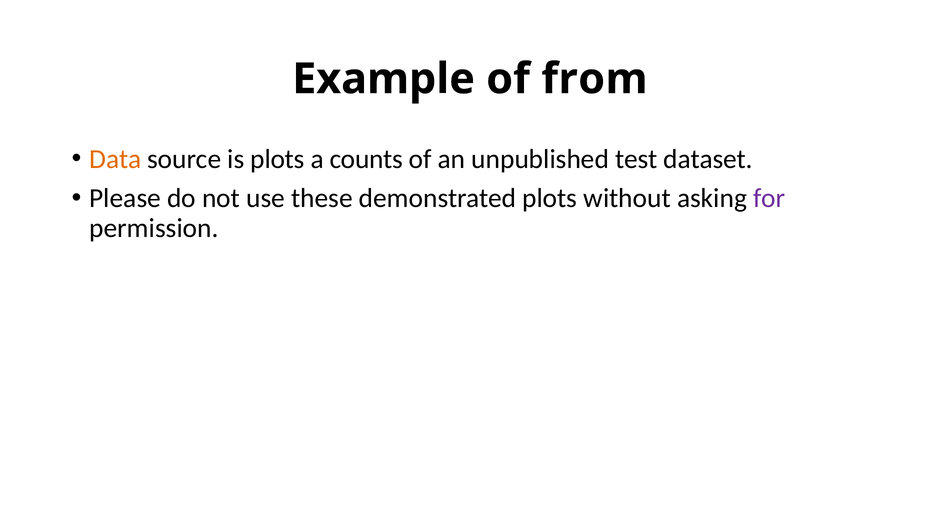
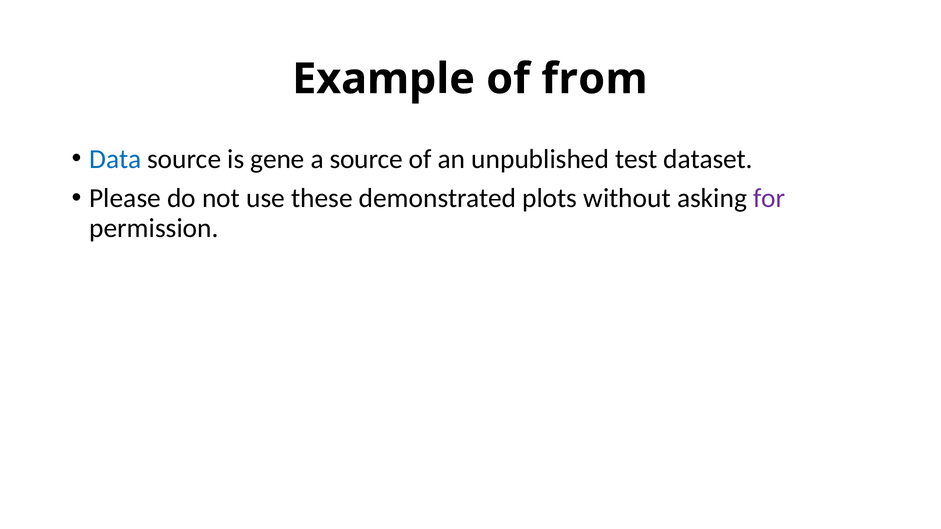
Data colour: orange -> blue
is plots: plots -> gene
a counts: counts -> source
